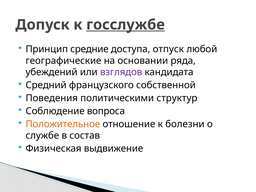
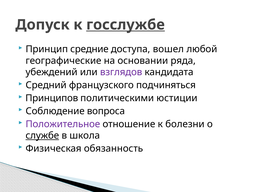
отпуск: отпуск -> вошел
собственной: собственной -> подчиняться
Поведения: Поведения -> Принципов
структур: структур -> юстиции
Положительное colour: orange -> purple
службе underline: none -> present
состав: состав -> школа
выдвижение: выдвижение -> обязанность
